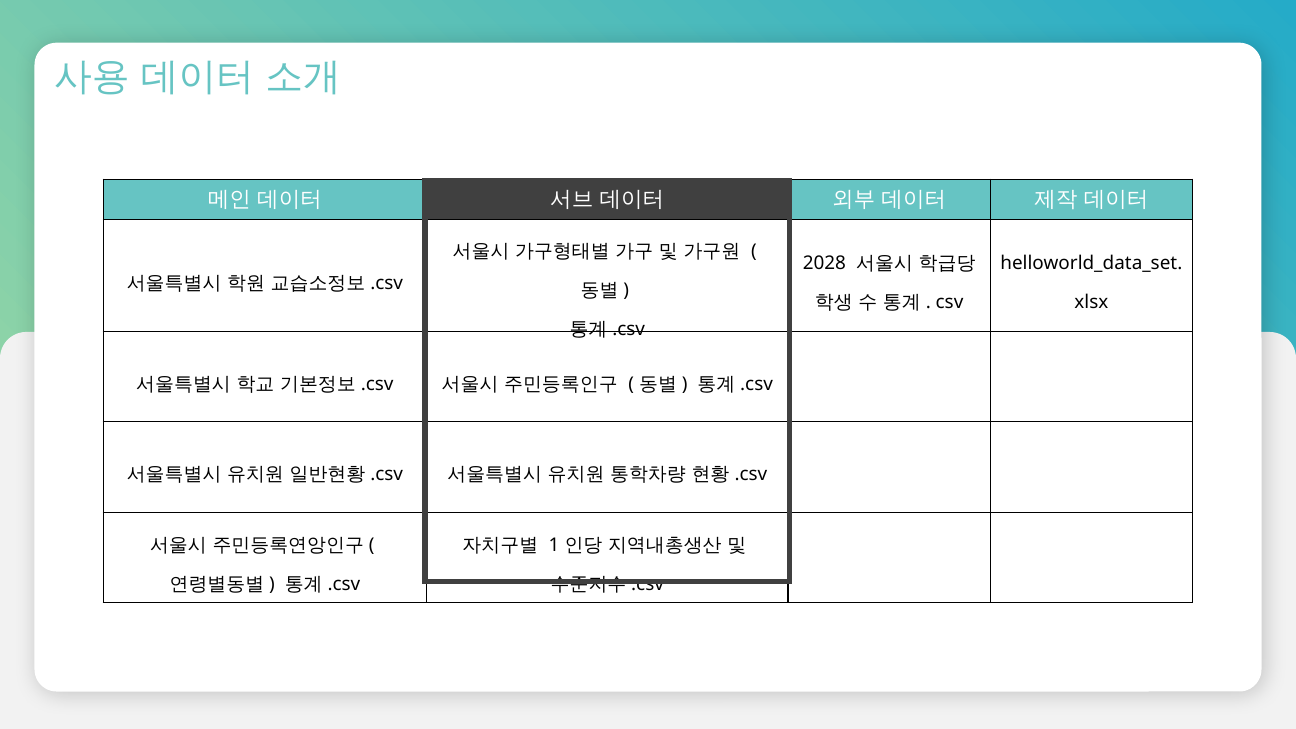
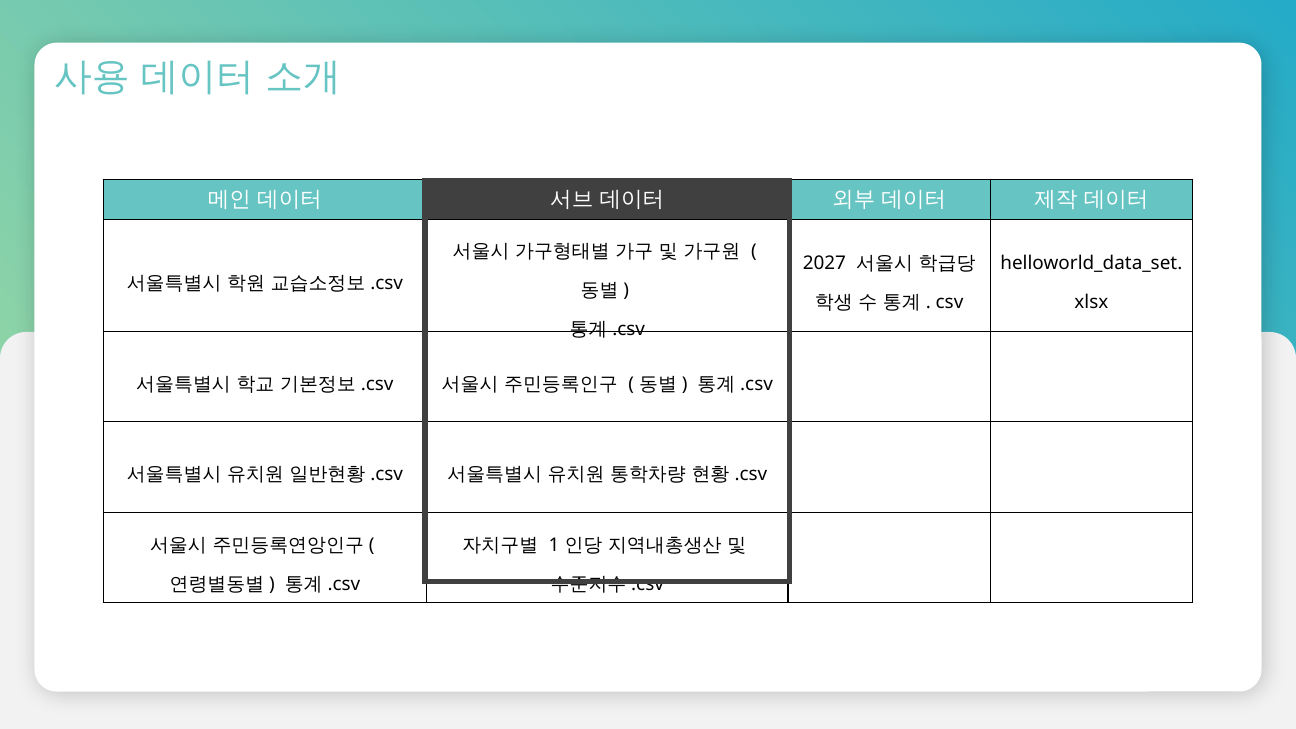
2028: 2028 -> 2027
